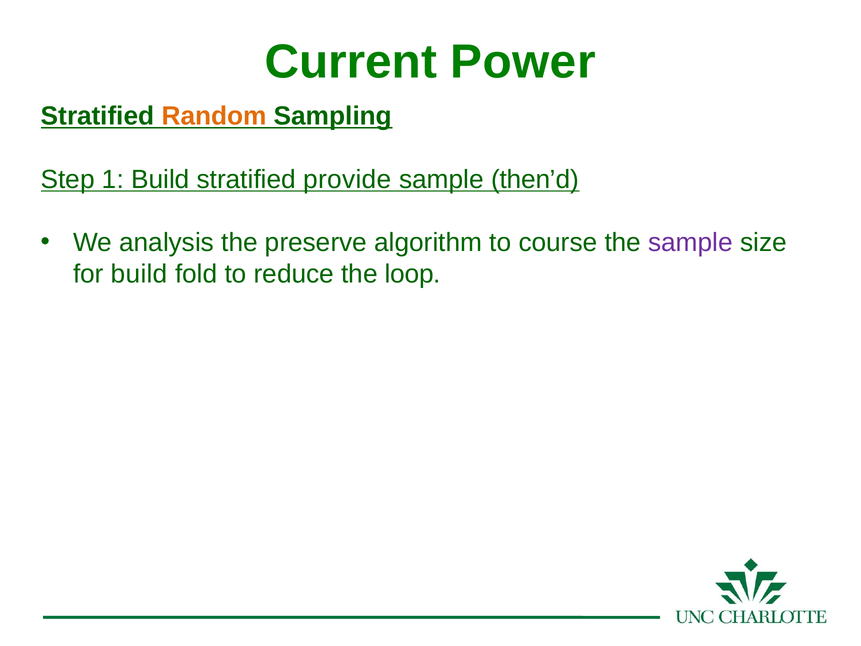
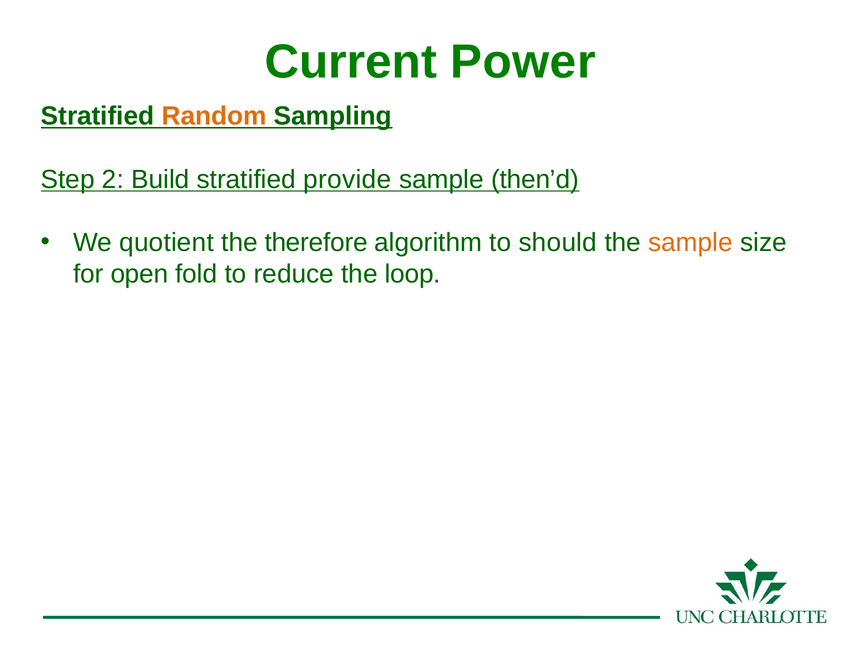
1: 1 -> 2
analysis: analysis -> quotient
preserve: preserve -> therefore
course: course -> should
sample at (691, 242) colour: purple -> orange
for build: build -> open
